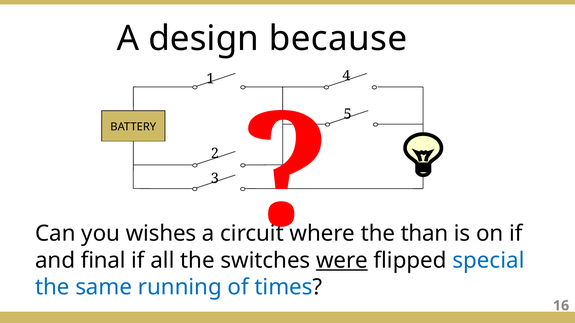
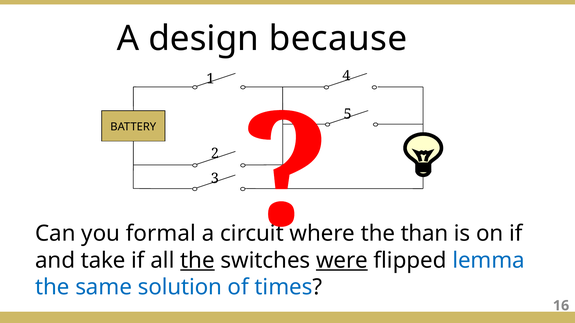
wishes: wishes -> formal
final: final -> take
the at (198, 261) underline: none -> present
special: special -> lemma
running: running -> solution
